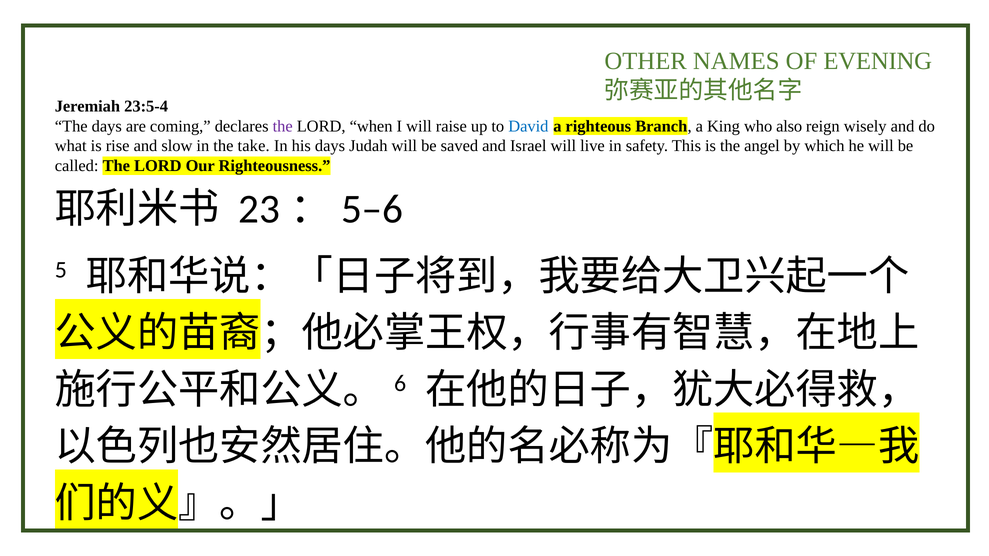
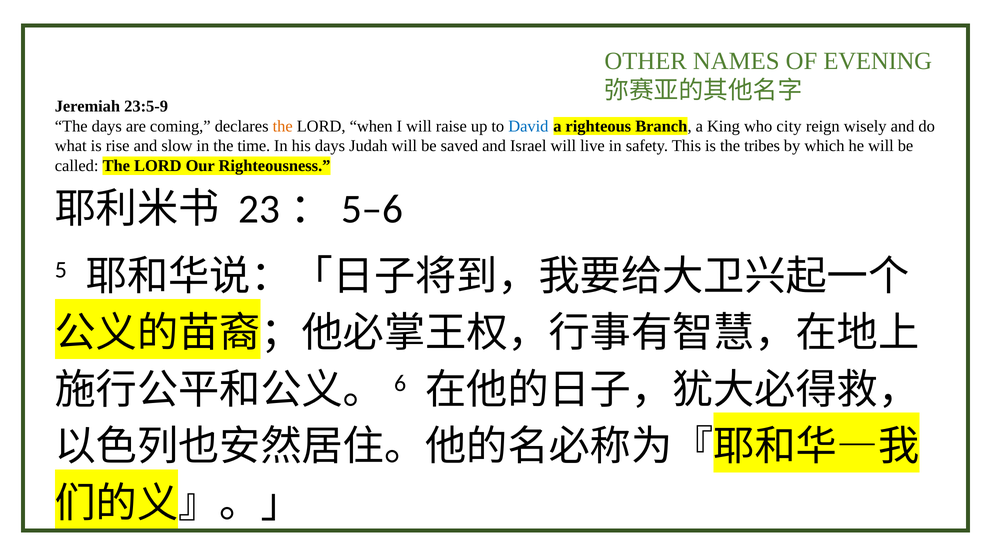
23:5-4: 23:5-4 -> 23:5-9
the at (283, 126) colour: purple -> orange
also: also -> city
take: take -> time
angel: angel -> tribes
